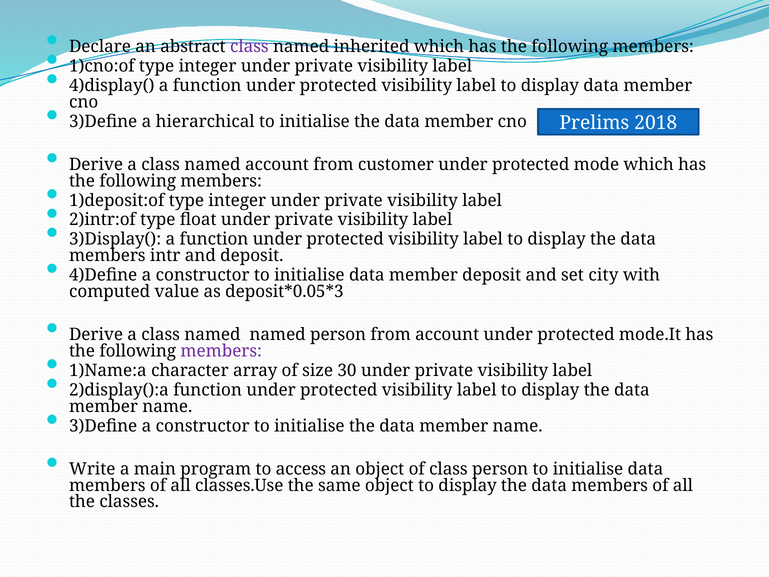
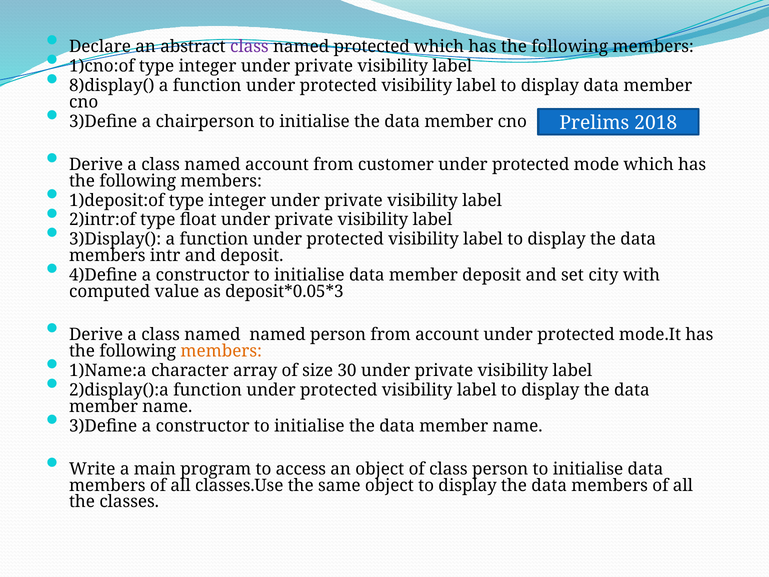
named inherited: inherited -> protected
4)display(: 4)display( -> 8)display(
hierarchical: hierarchical -> chairperson
members at (221, 351) colour: purple -> orange
